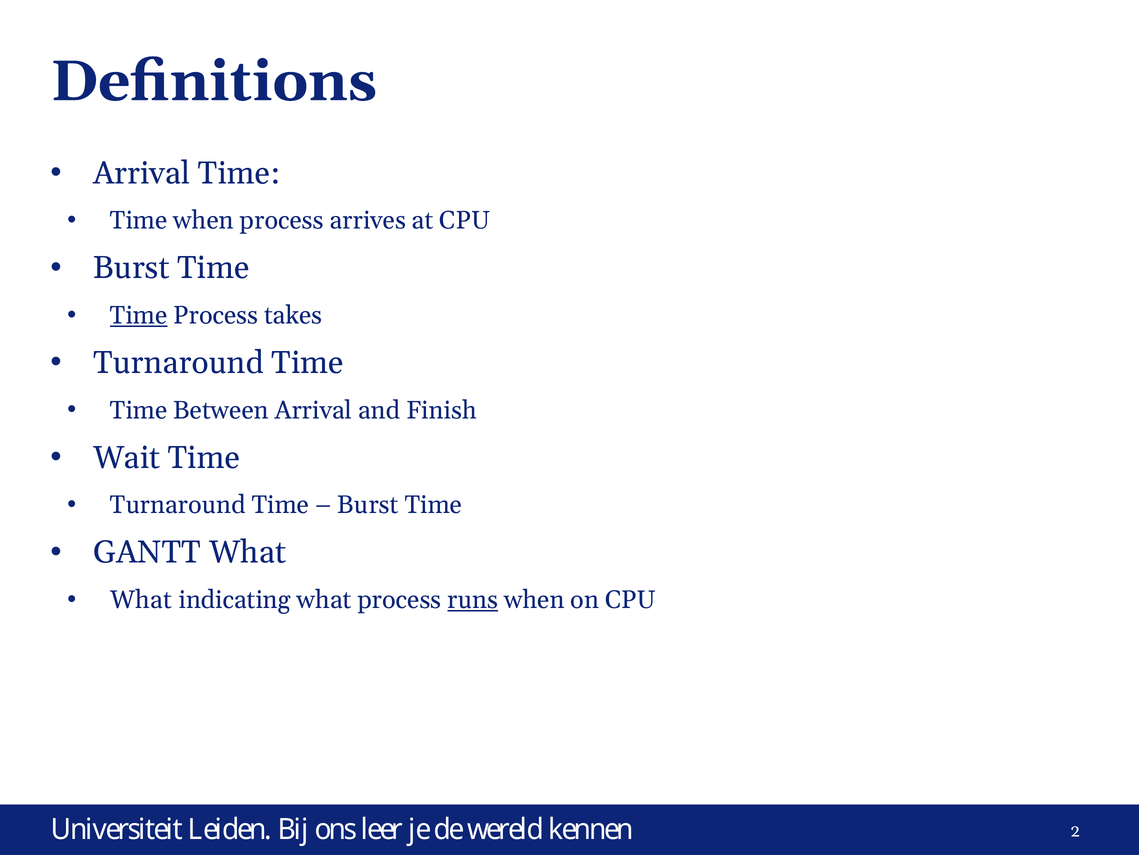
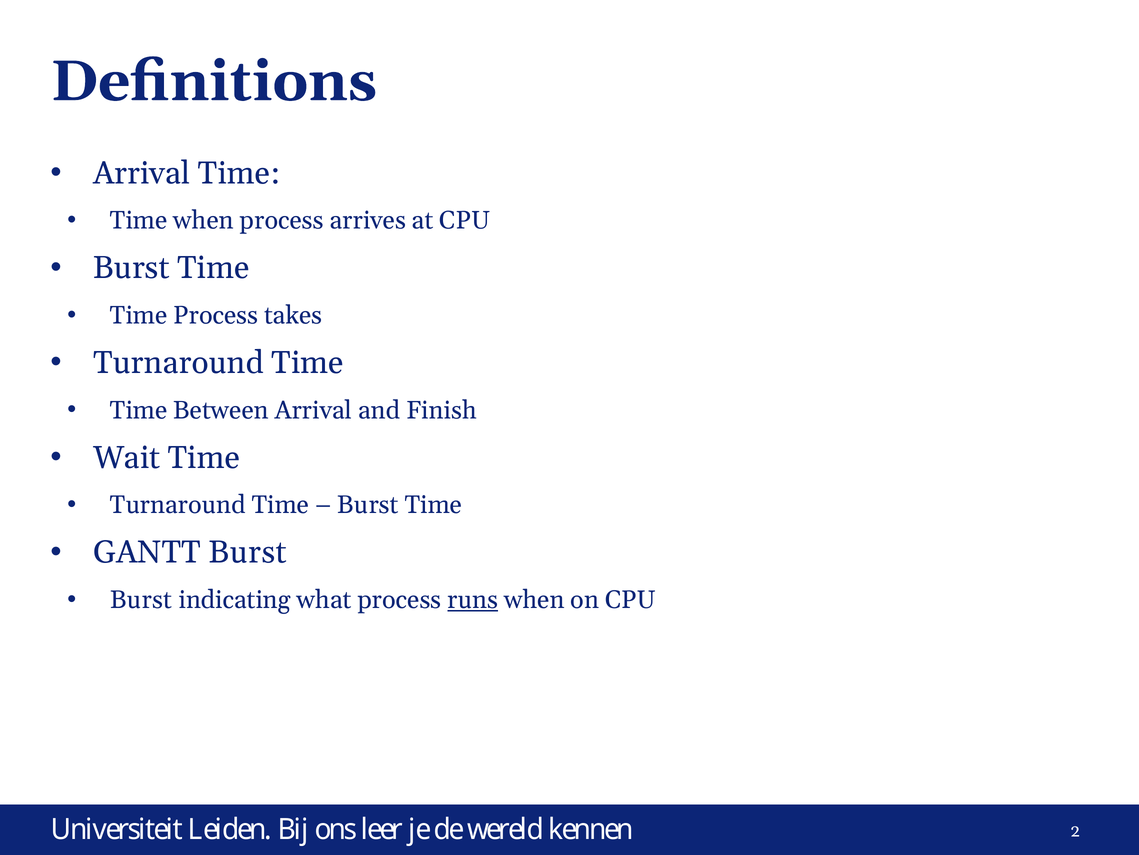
Time at (139, 315) underline: present -> none
GANTT What: What -> Burst
What at (141, 599): What -> Burst
